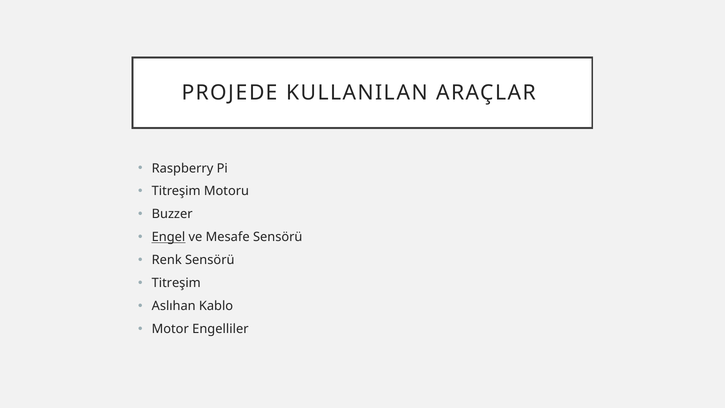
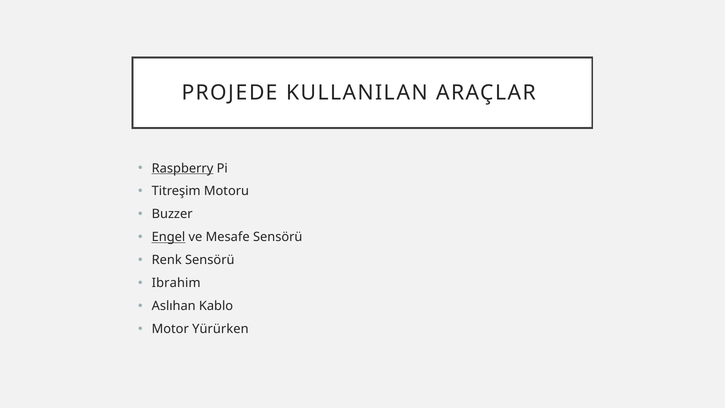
Raspberry underline: none -> present
Titreşim at (176, 283): Titreşim -> Ibrahim
Engelliler: Engelliler -> Yürürken
